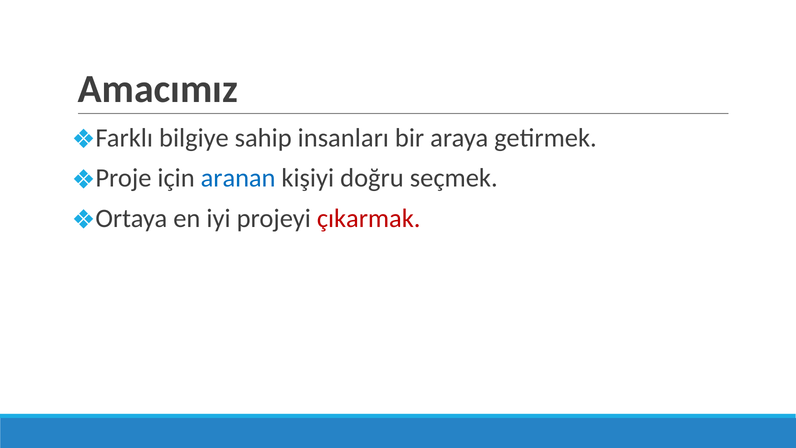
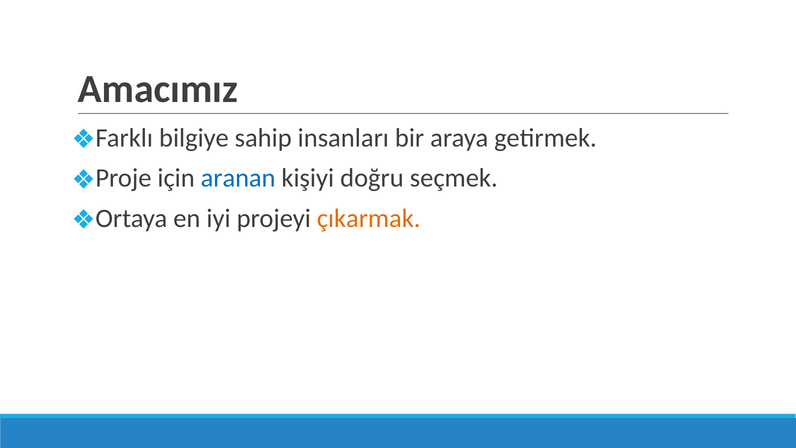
çıkarmak colour: red -> orange
